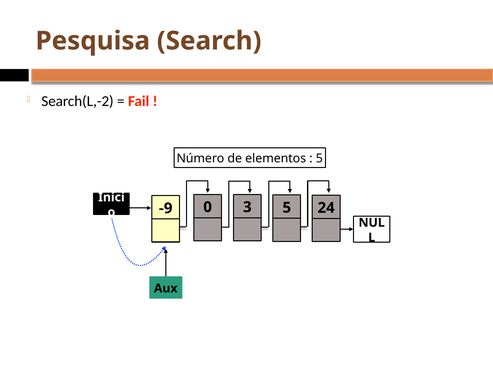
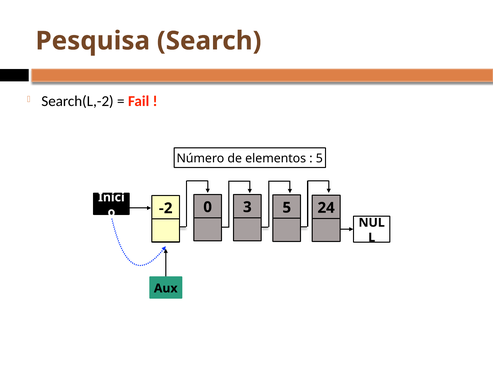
-9: -9 -> -2
